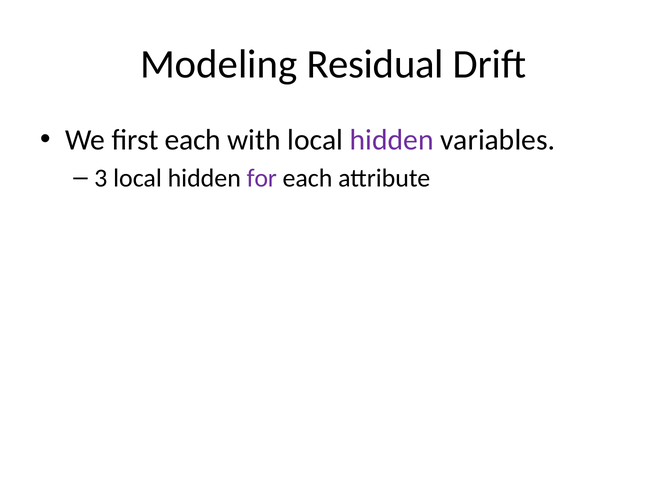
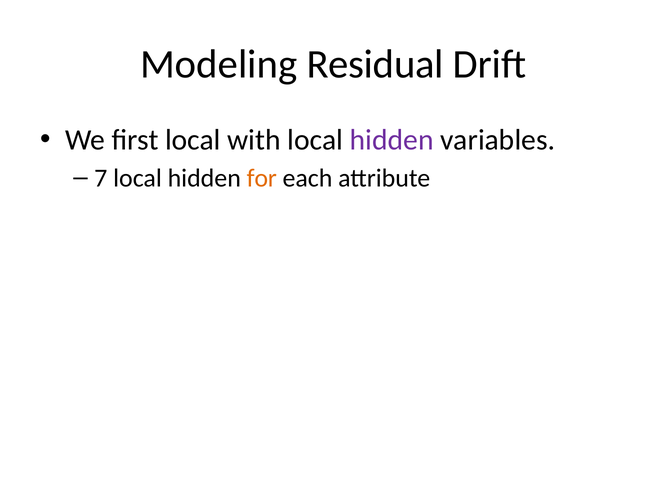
first each: each -> local
3: 3 -> 7
for colour: purple -> orange
